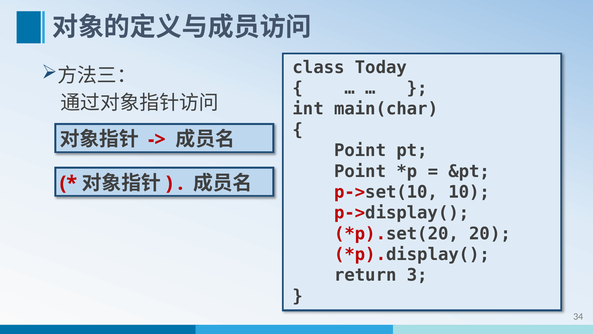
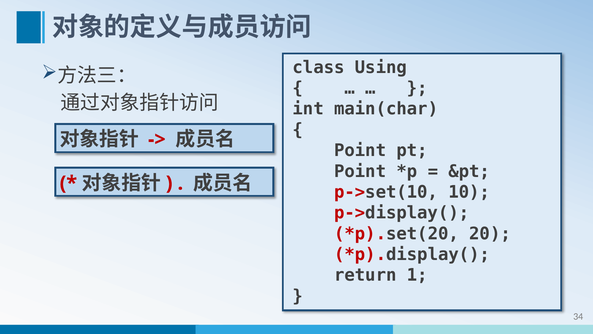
Today: Today -> Using
3: 3 -> 1
